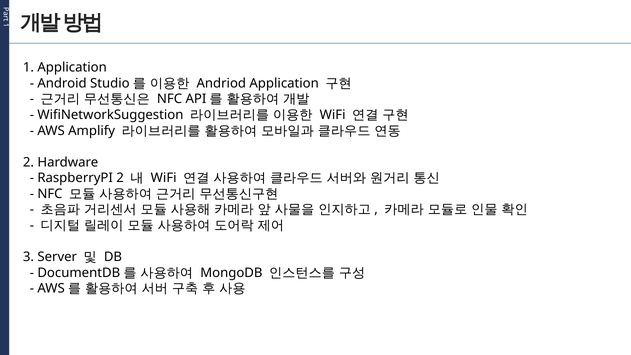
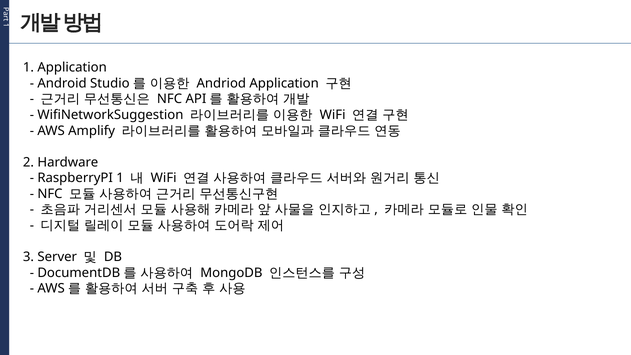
RaspberryPI 2: 2 -> 1
